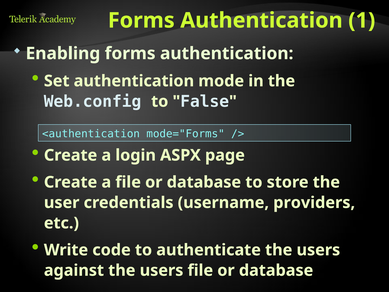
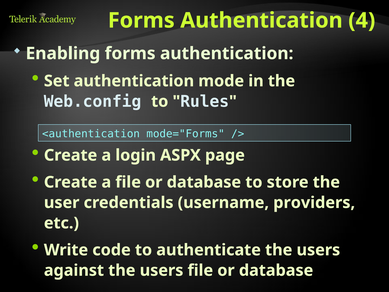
1: 1 -> 4
False: False -> Rules
